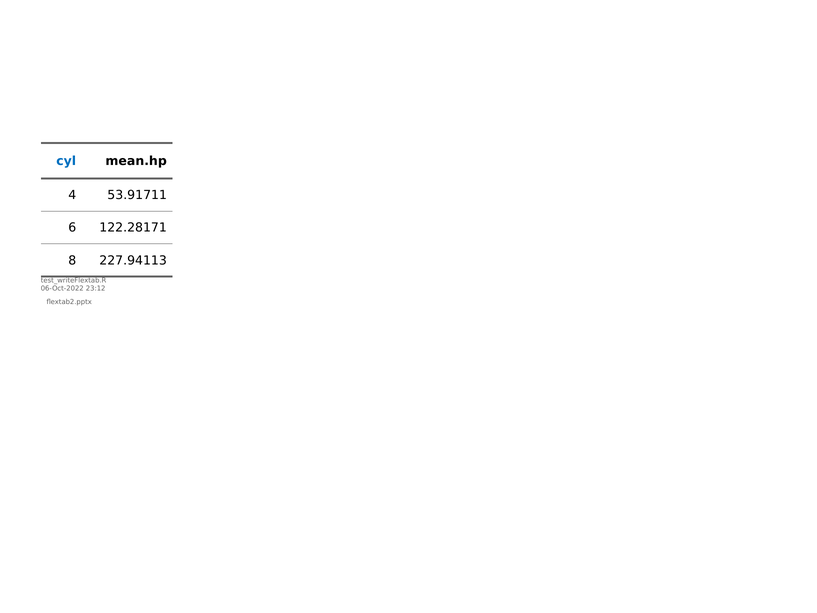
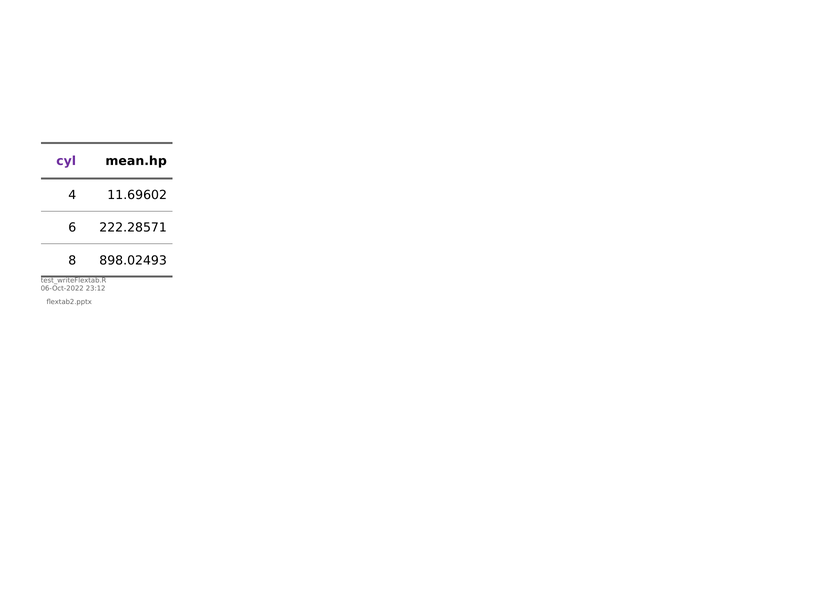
cyl colour: blue -> purple
53.91711: 53.91711 -> 11.69602
122.28171: 122.28171 -> 222.28571
227.94113: 227.94113 -> 898.02493
